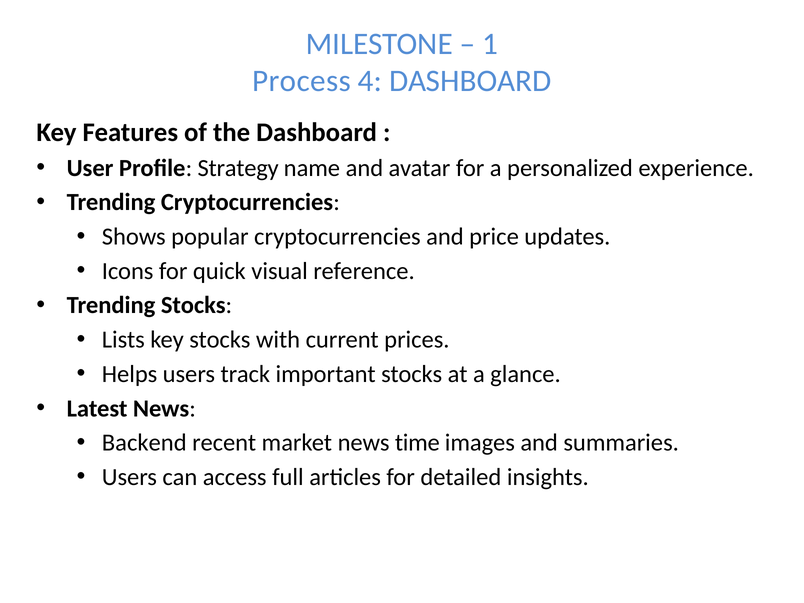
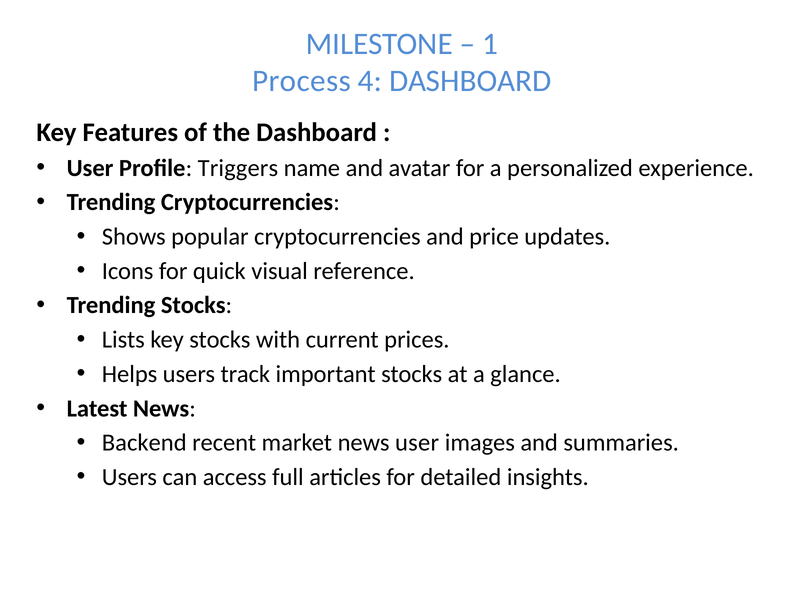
Strategy: Strategy -> Triggers
news time: time -> user
